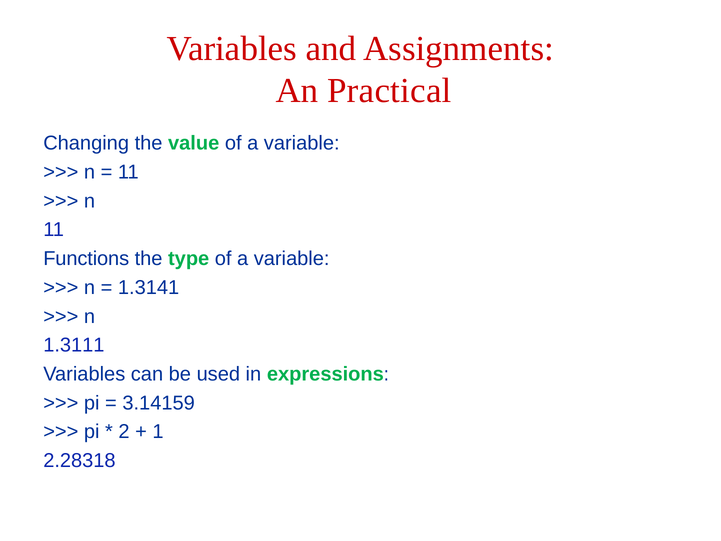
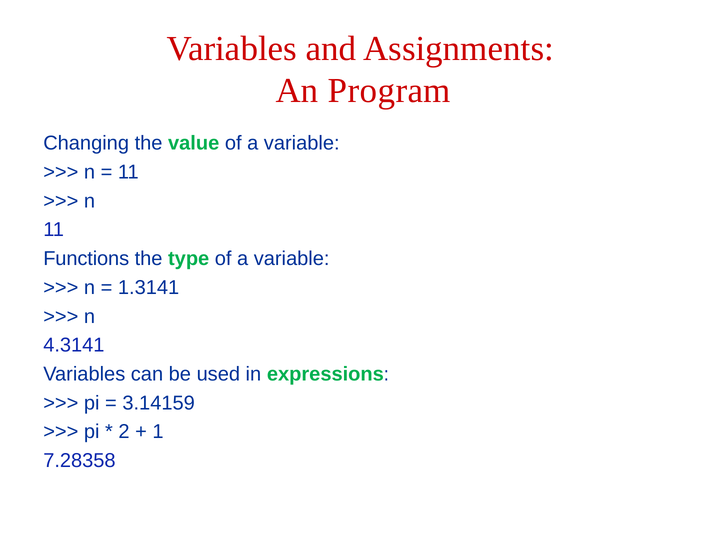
Practical: Practical -> Program
1.3111: 1.3111 -> 4.3141
2.28318: 2.28318 -> 7.28358
